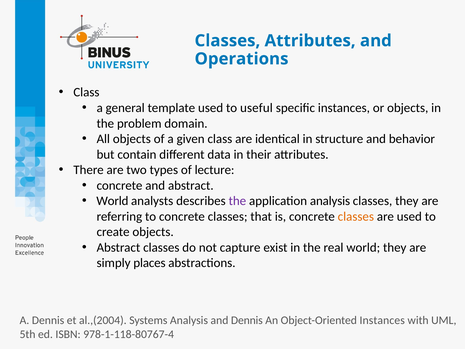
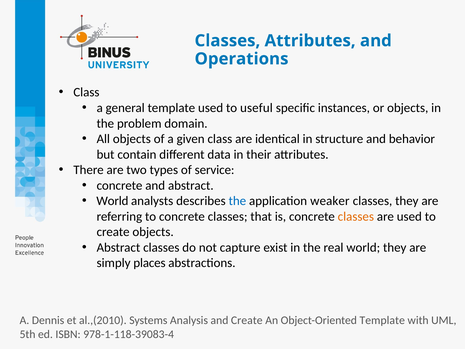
lecture: lecture -> service
the at (237, 201) colour: purple -> blue
application analysis: analysis -> weaker
al.,(2004: al.,(2004 -> al.,(2010
and Dennis: Dennis -> Create
Object-Oriented Instances: Instances -> Template
978-1-118-80767-4: 978-1-118-80767-4 -> 978-1-118-39083-4
